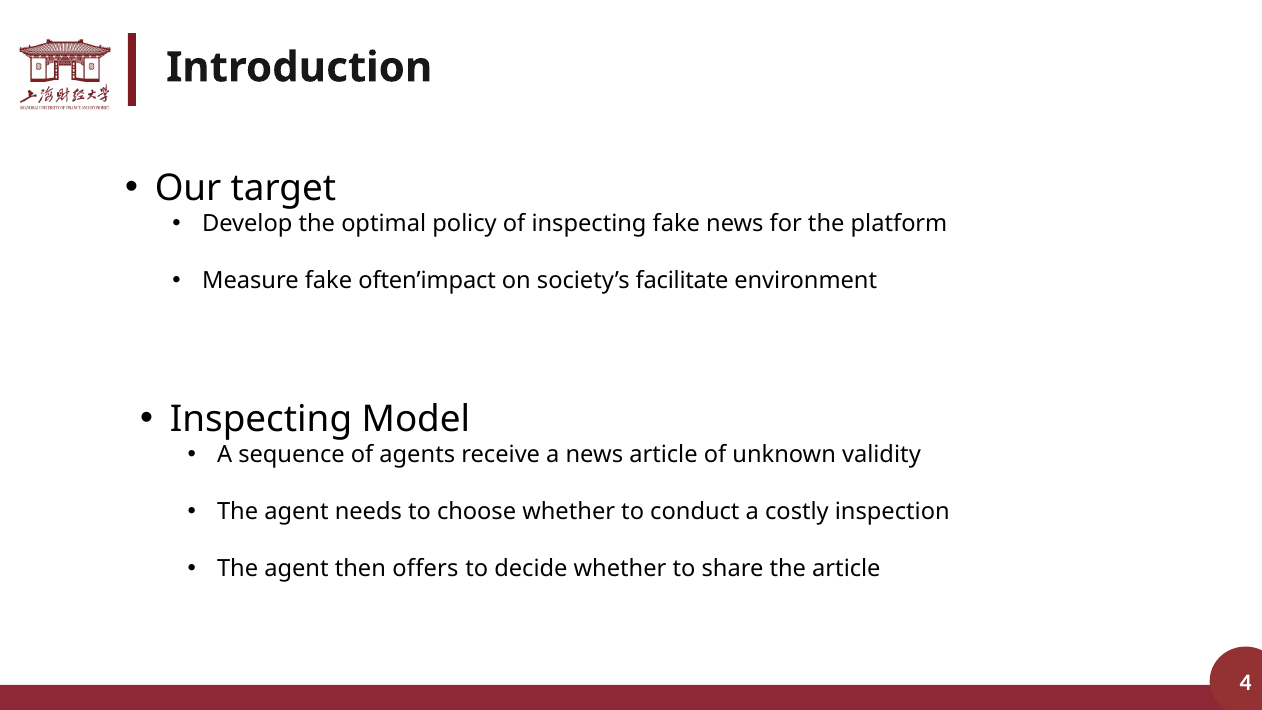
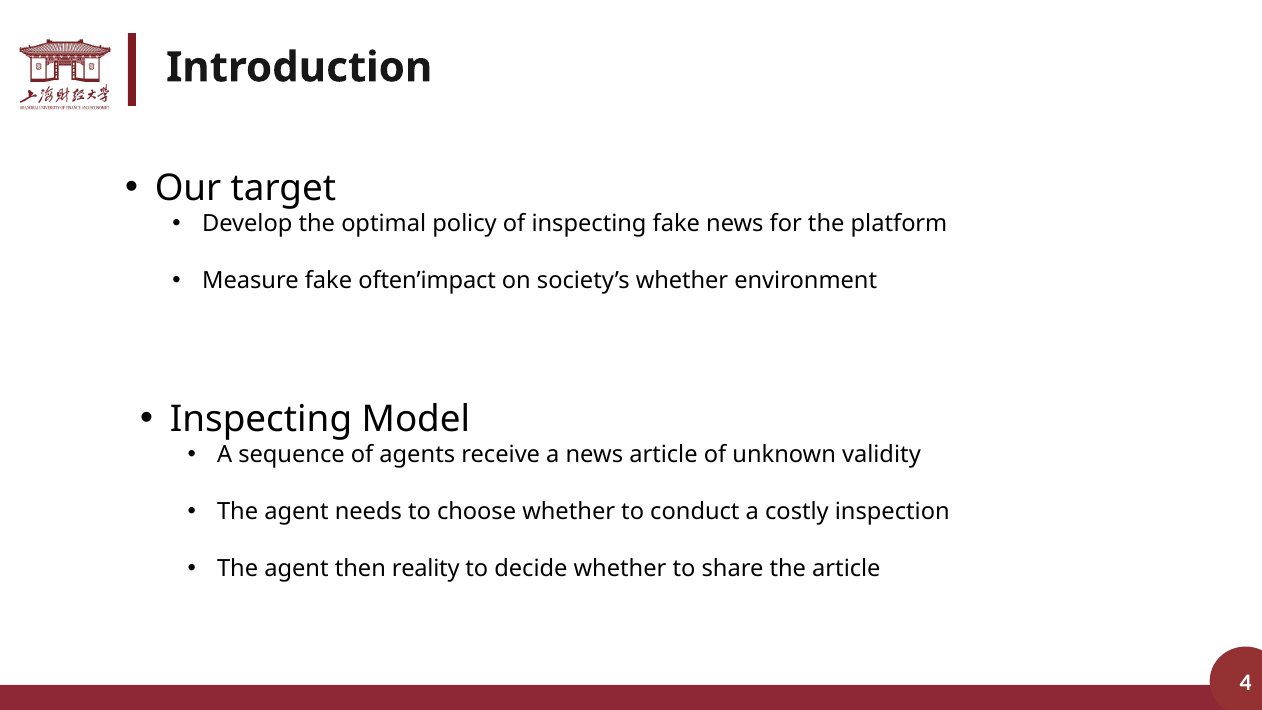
society’s facilitate: facilitate -> whether
offers: offers -> reality
